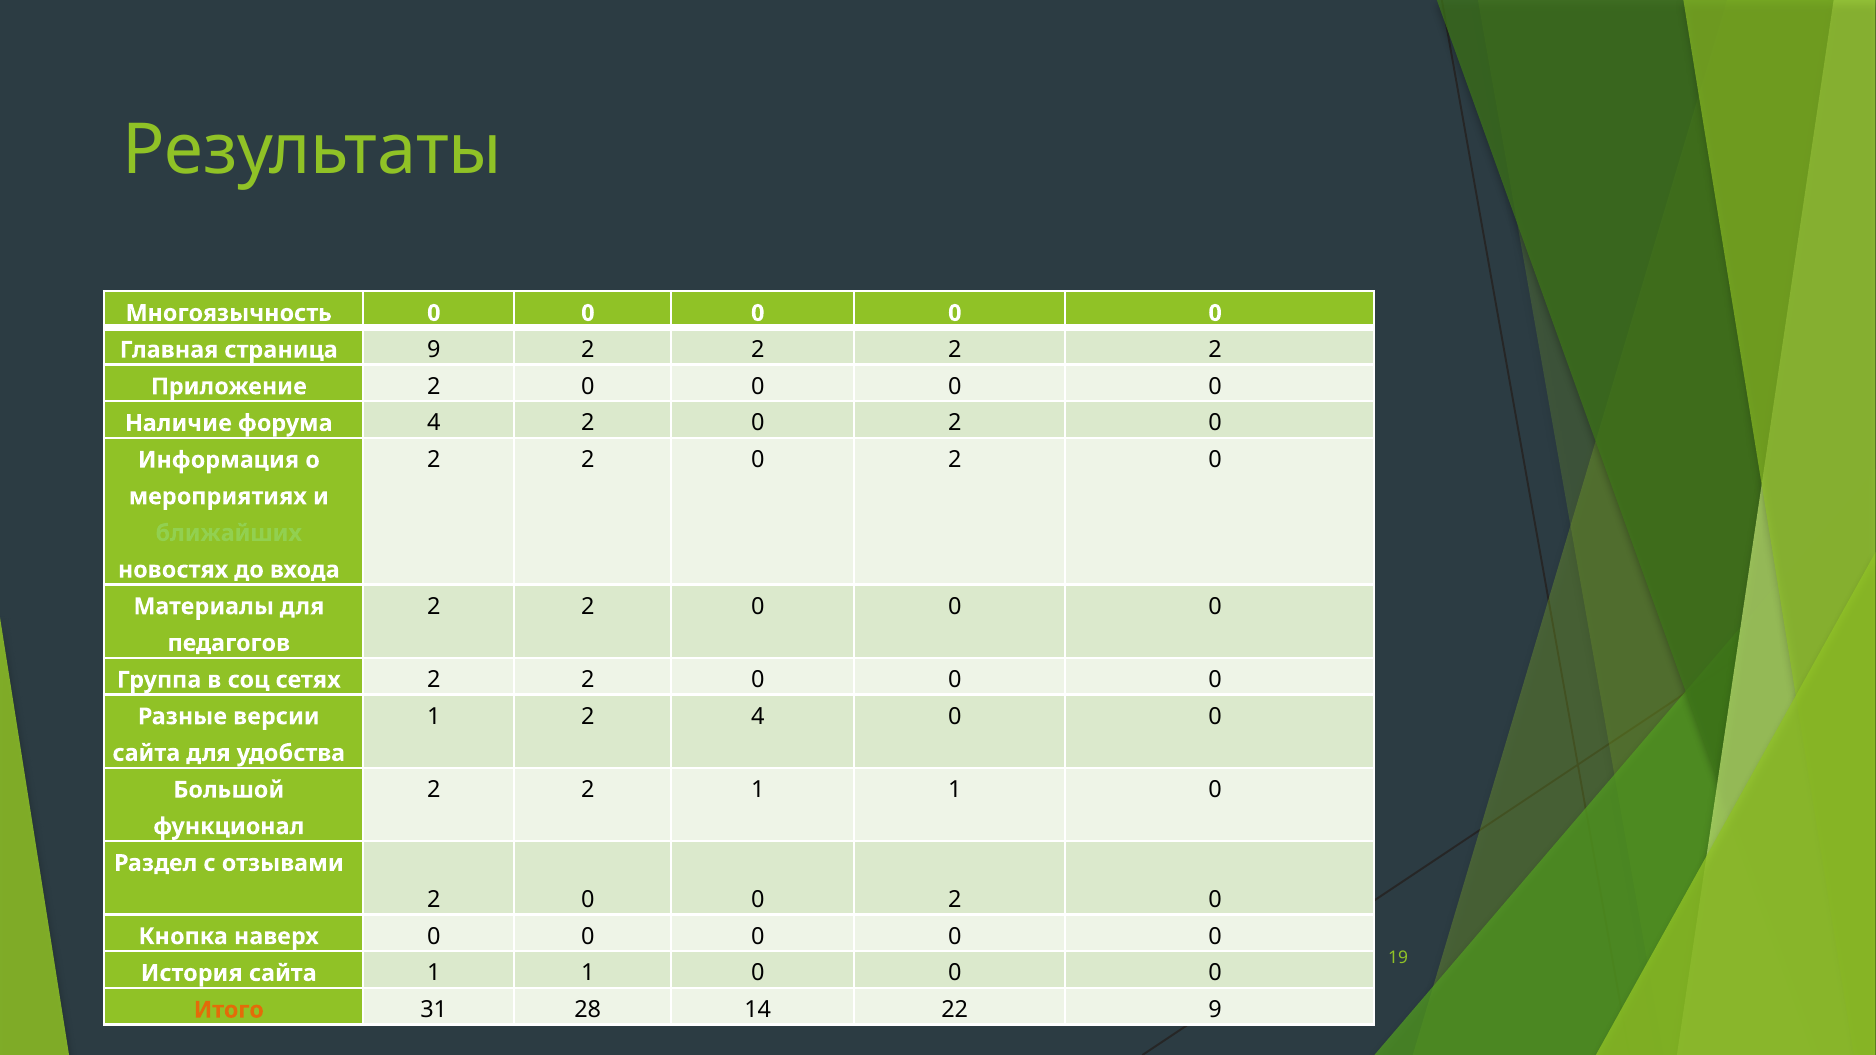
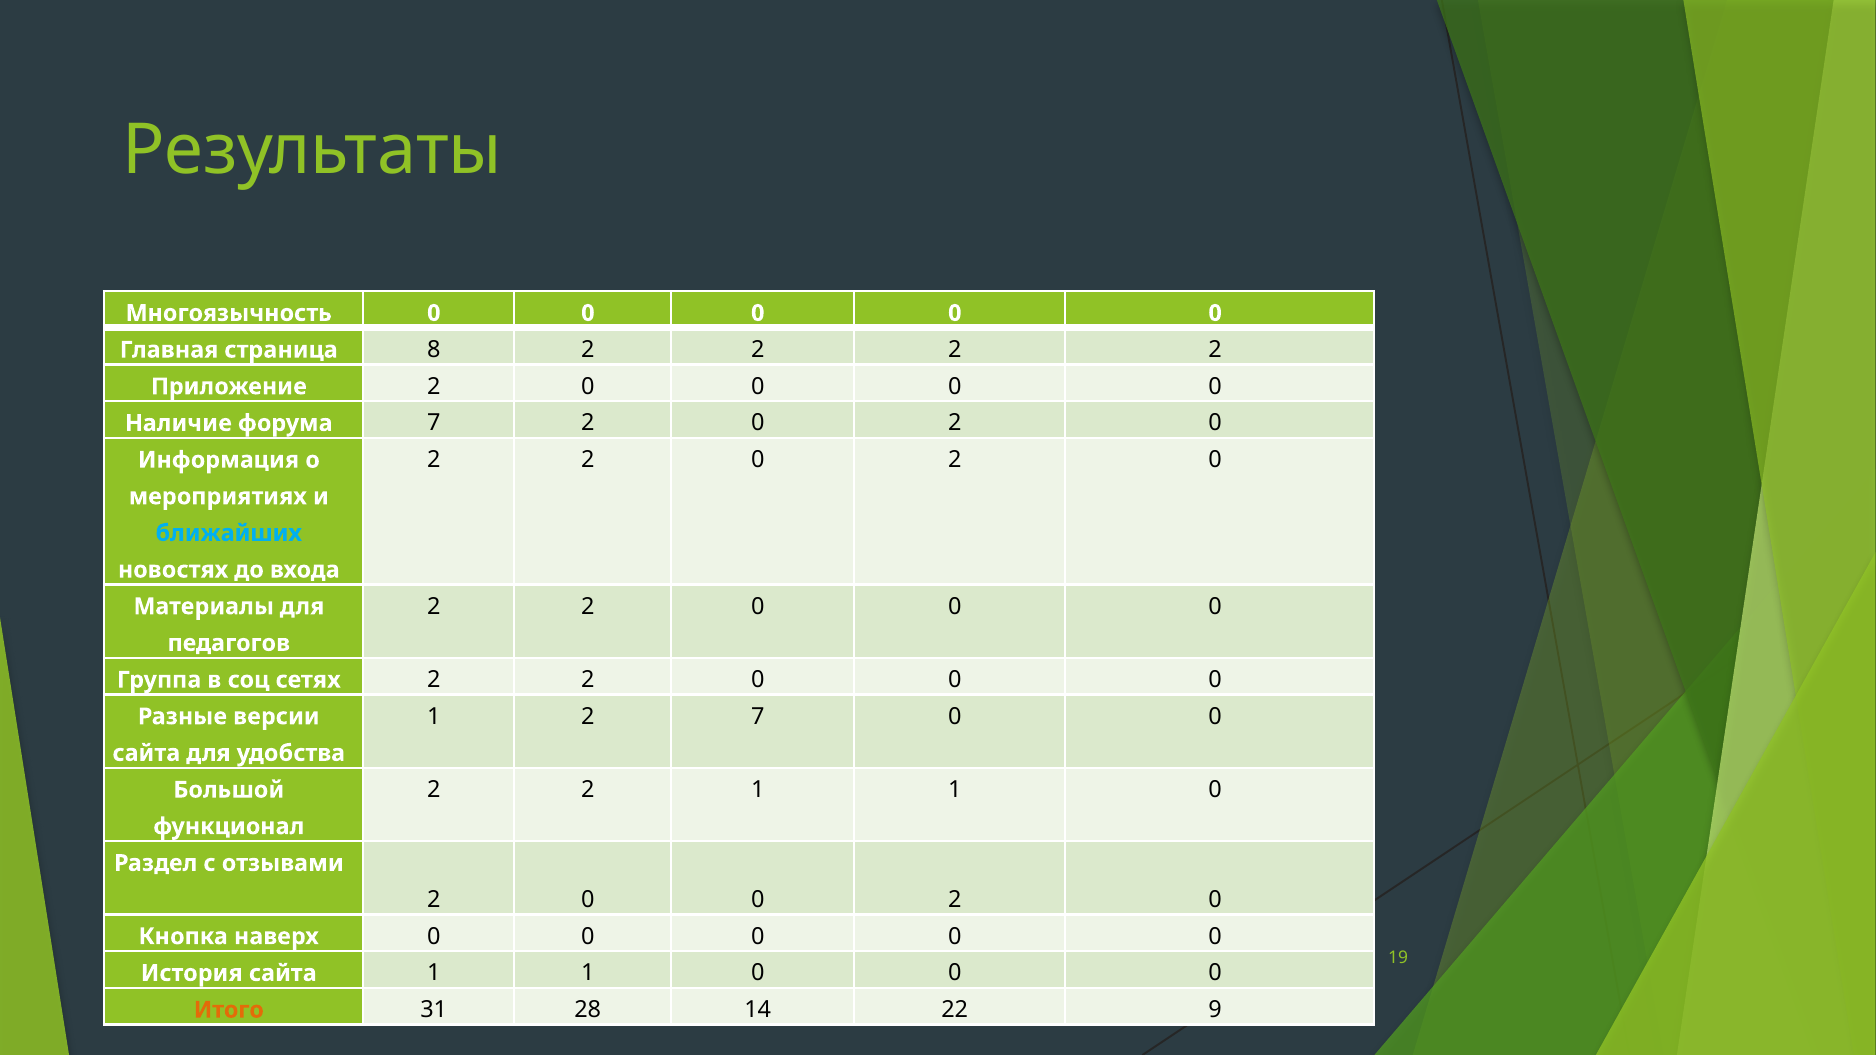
9 at (434, 350): 9 -> 8
4 at (434, 423): 4 -> 7
ближайших colour: light green -> light blue
2 4: 4 -> 7
